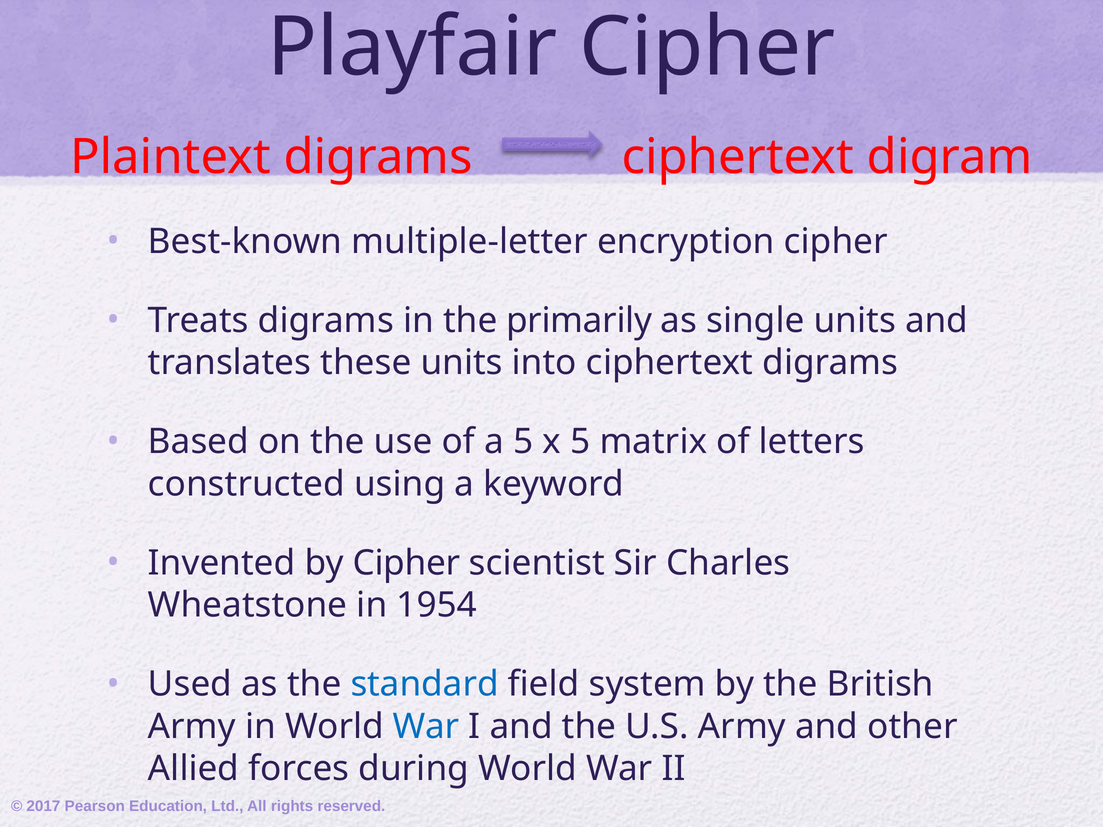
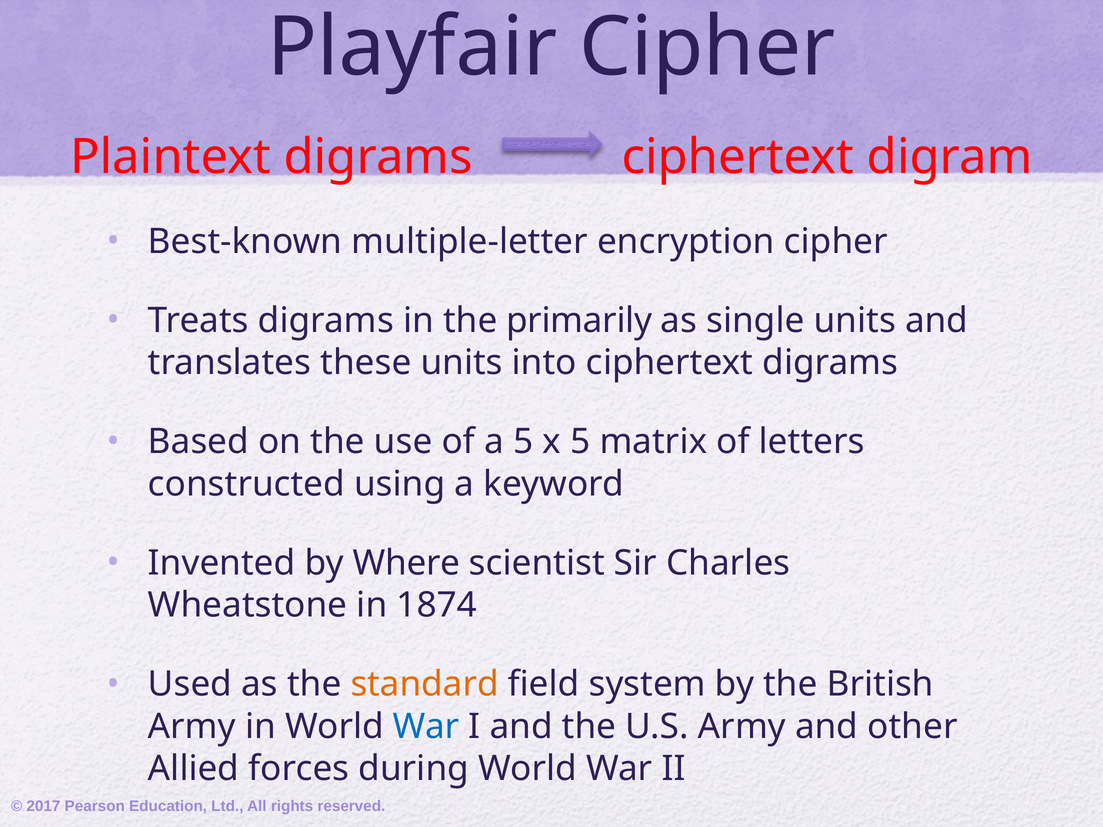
by Cipher: Cipher -> Where
1954: 1954 -> 1874
standard colour: blue -> orange
